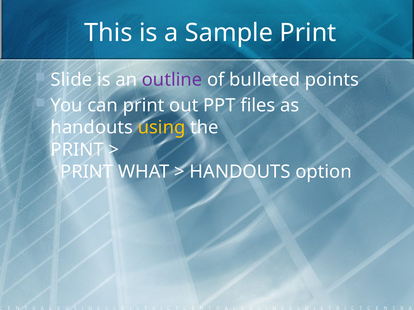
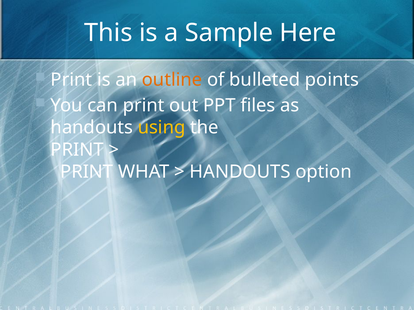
Sample Print: Print -> Here
Slide at (71, 80): Slide -> Print
outline colour: purple -> orange
